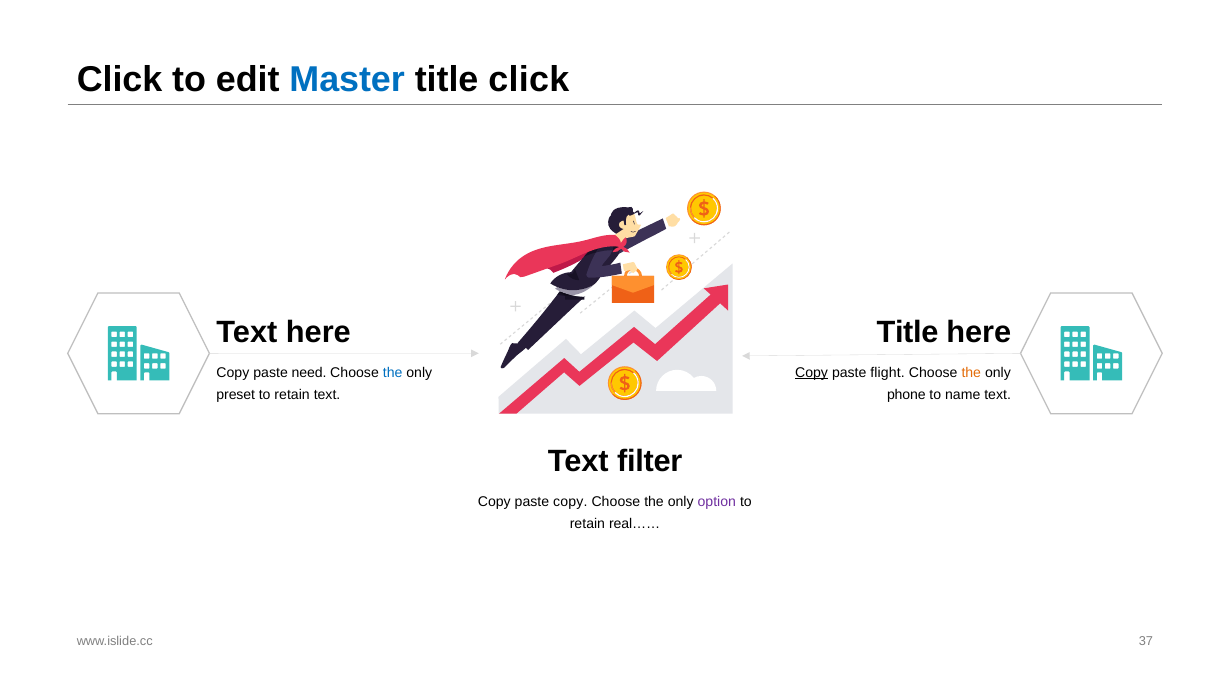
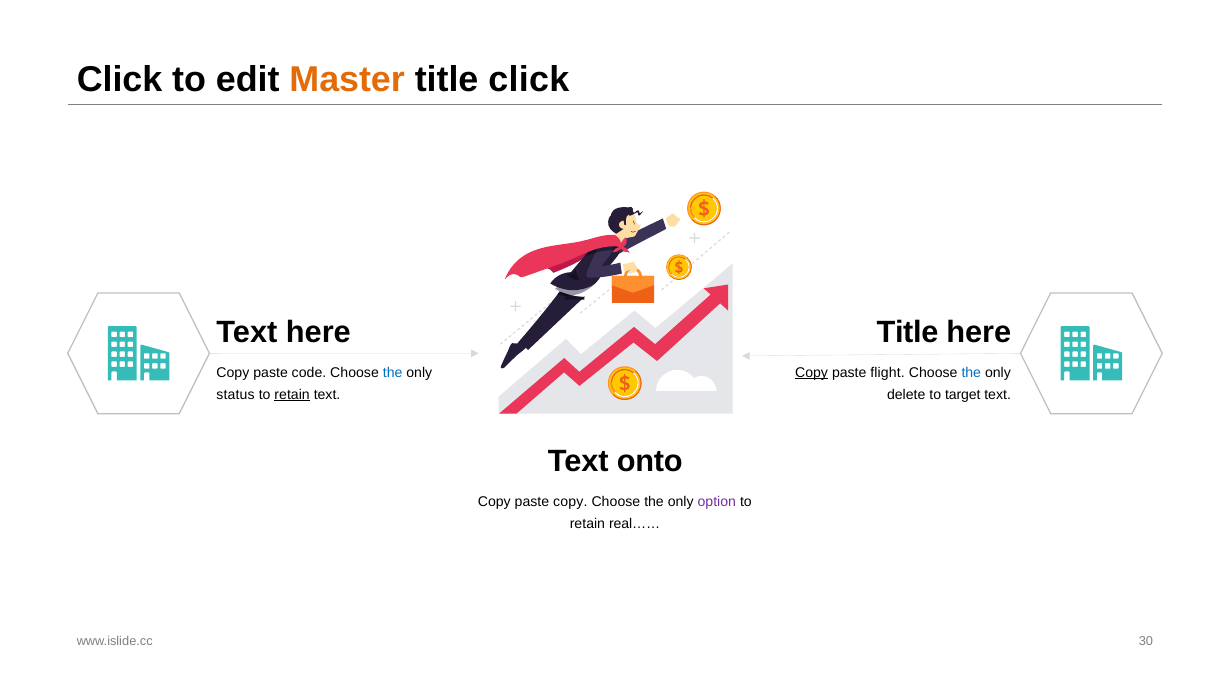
Master colour: blue -> orange
need: need -> code
the at (971, 373) colour: orange -> blue
preset: preset -> status
retain at (292, 395) underline: none -> present
phone: phone -> delete
name: name -> target
filter: filter -> onto
37: 37 -> 30
